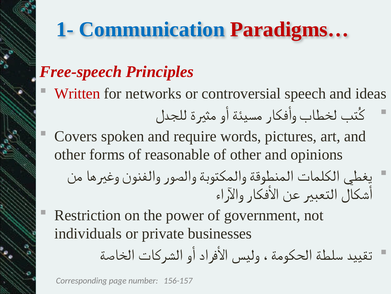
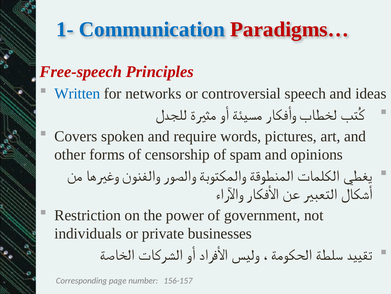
Written colour: red -> blue
reasonable: reasonable -> censorship
of other: other -> spam
